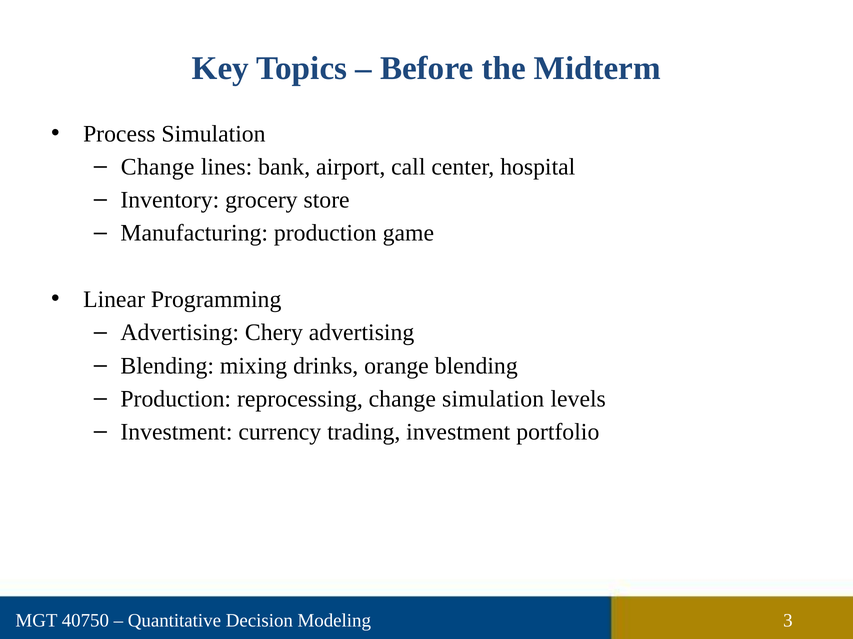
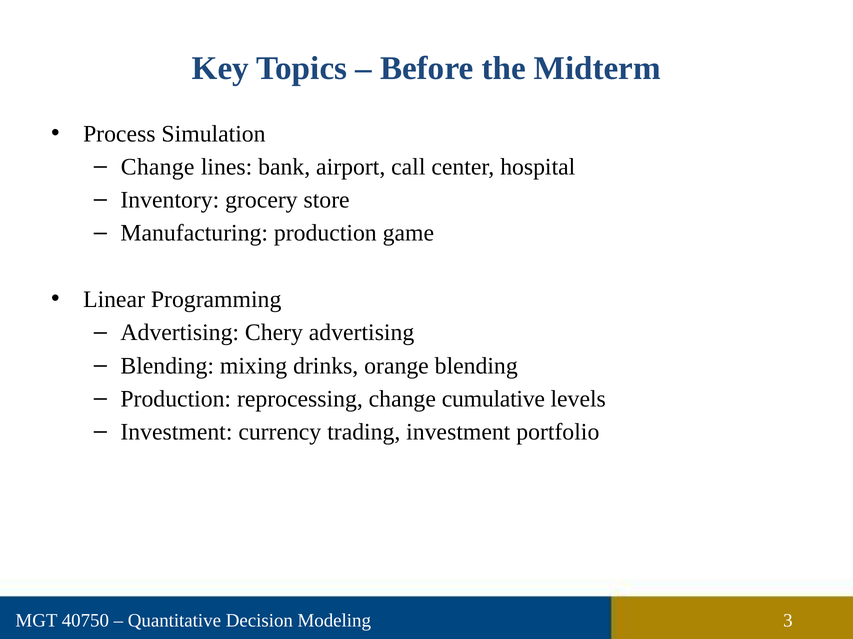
change simulation: simulation -> cumulative
